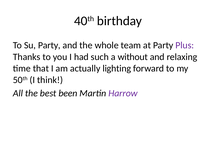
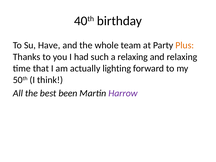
Su Party: Party -> Have
Plus colour: purple -> orange
a without: without -> relaxing
